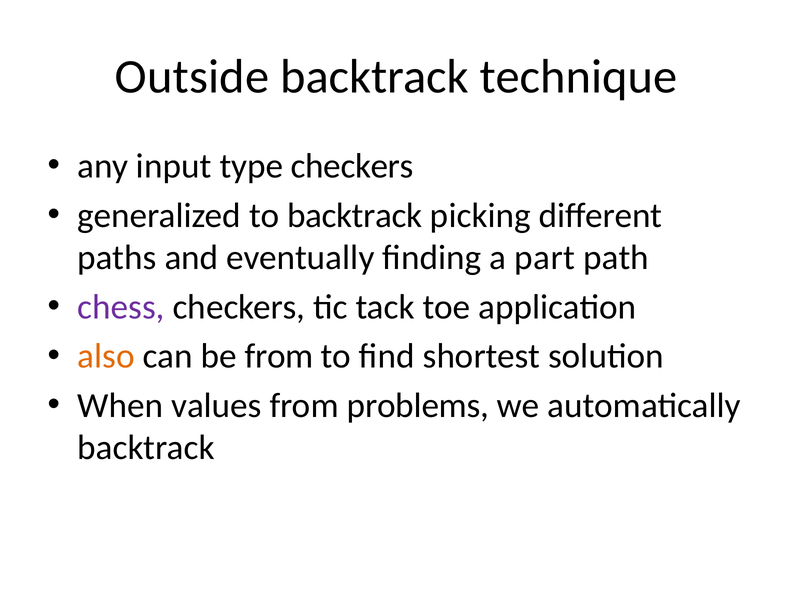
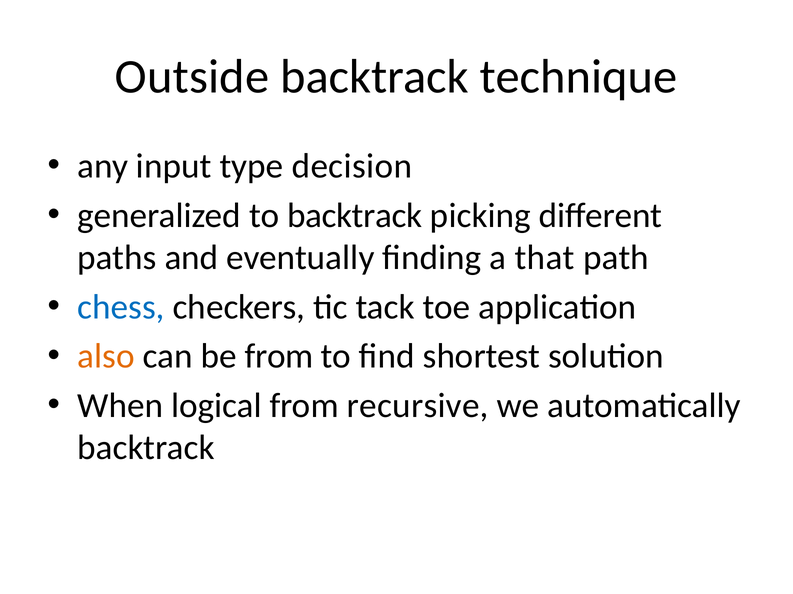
type checkers: checkers -> decision
part: part -> that
chess colour: purple -> blue
values: values -> logical
problems: problems -> recursive
